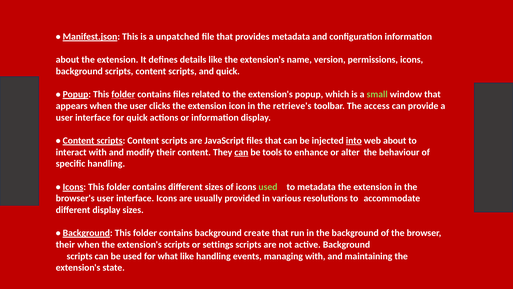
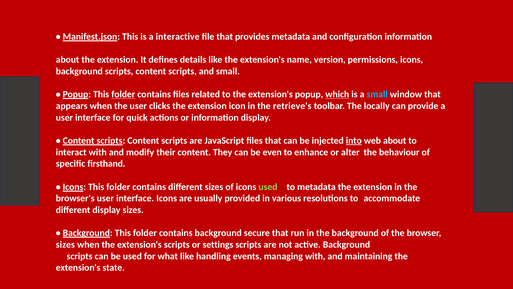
unpatched: unpatched -> interactive
and quick: quick -> small
which underline: none -> present
small at (377, 94) colour: light green -> light blue
access: access -> locally
can at (241, 152) underline: present -> none
tools: tools -> even
specific handling: handling -> firsthand
create: create -> secure
their at (65, 244): their -> sizes
